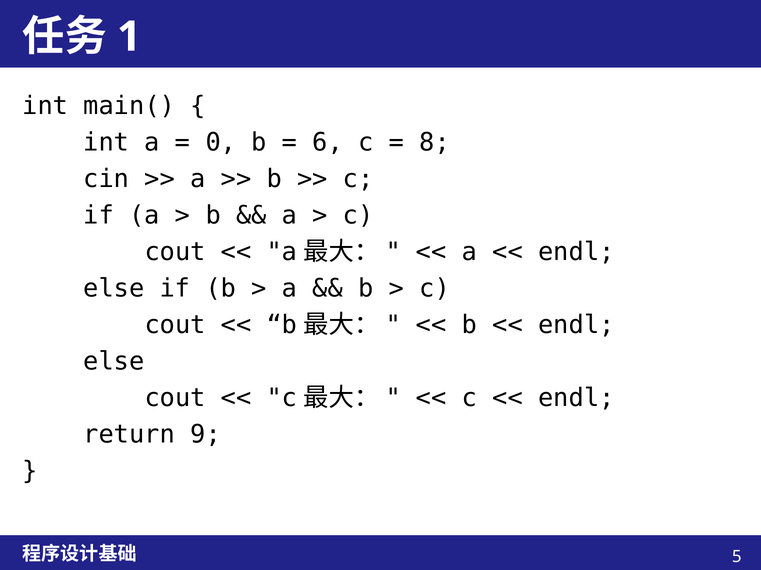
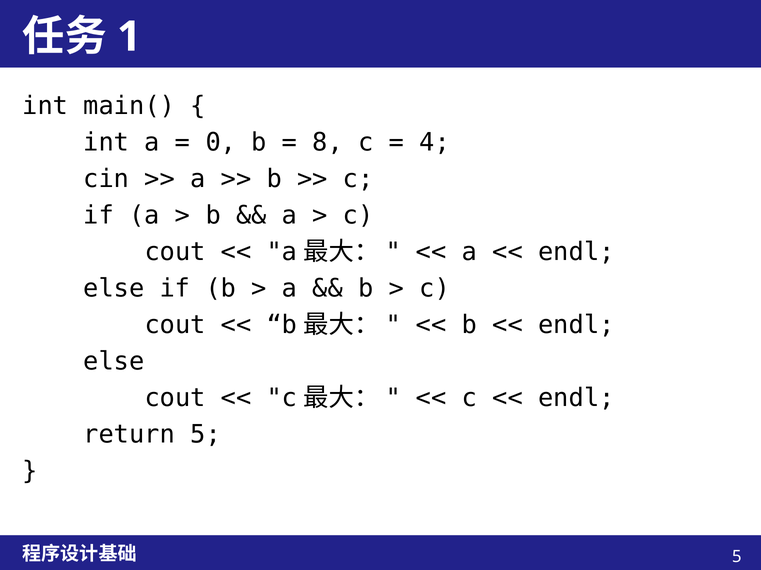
6: 6 -> 8
8: 8 -> 4
return 9: 9 -> 5
